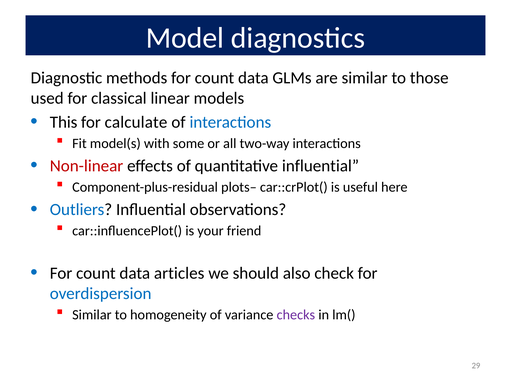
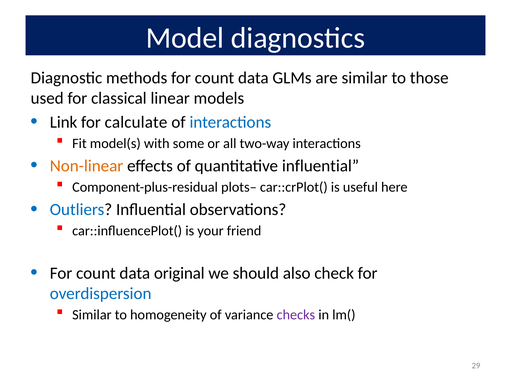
This: This -> Link
Non-linear colour: red -> orange
articles: articles -> original
